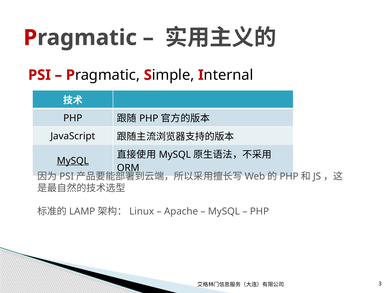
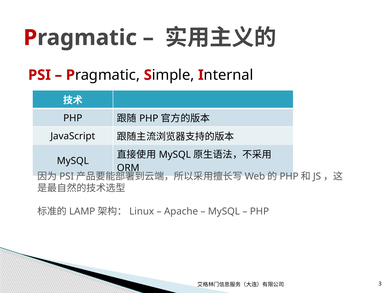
MySQL at (73, 161) underline: present -> none
